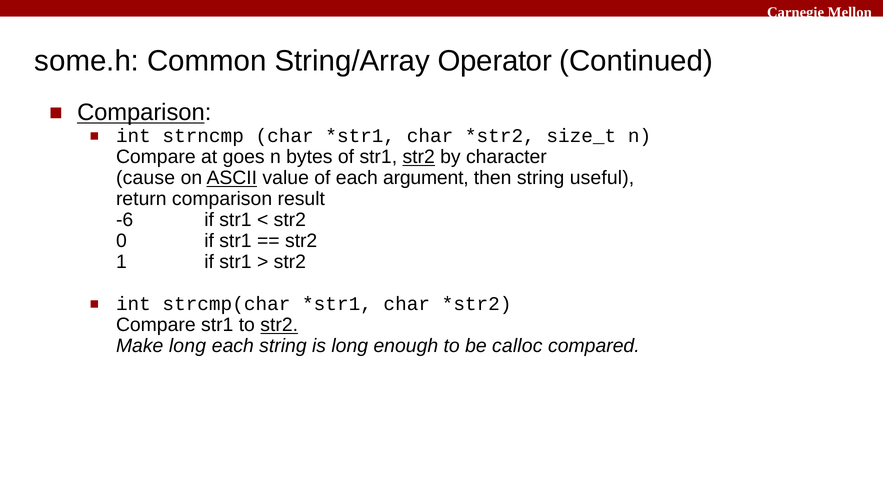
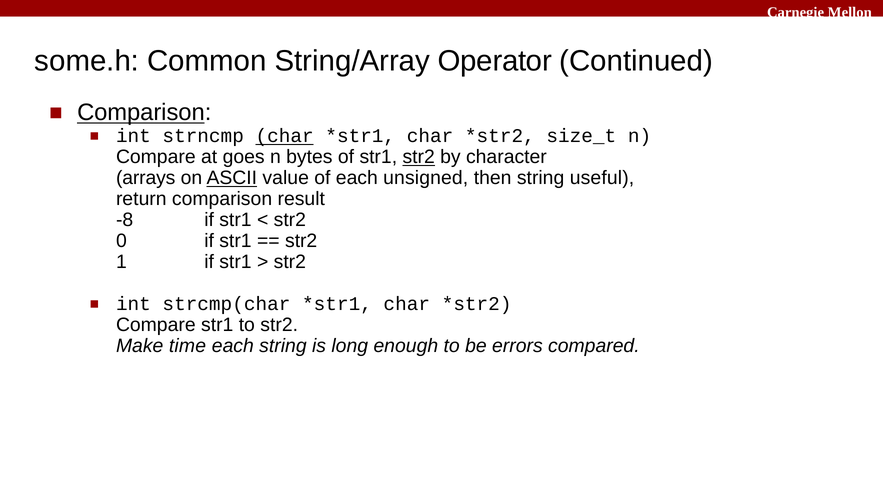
char at (285, 136) underline: none -> present
cause: cause -> arrays
argument: argument -> unsigned
-6: -6 -> -8
str2 at (279, 325) underline: present -> none
Make long: long -> time
calloc: calloc -> errors
